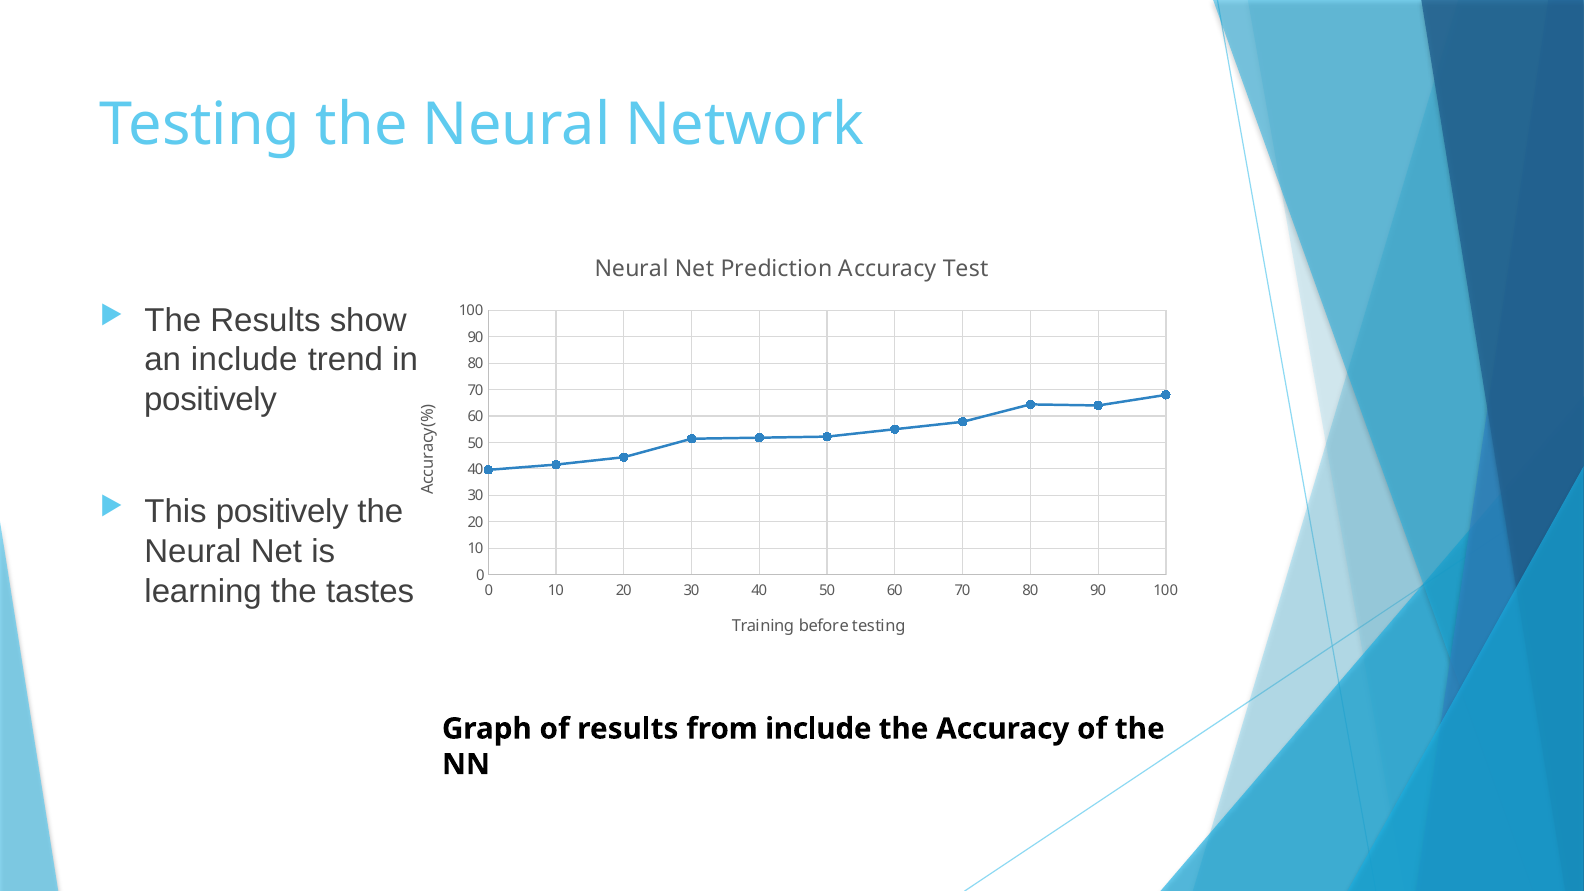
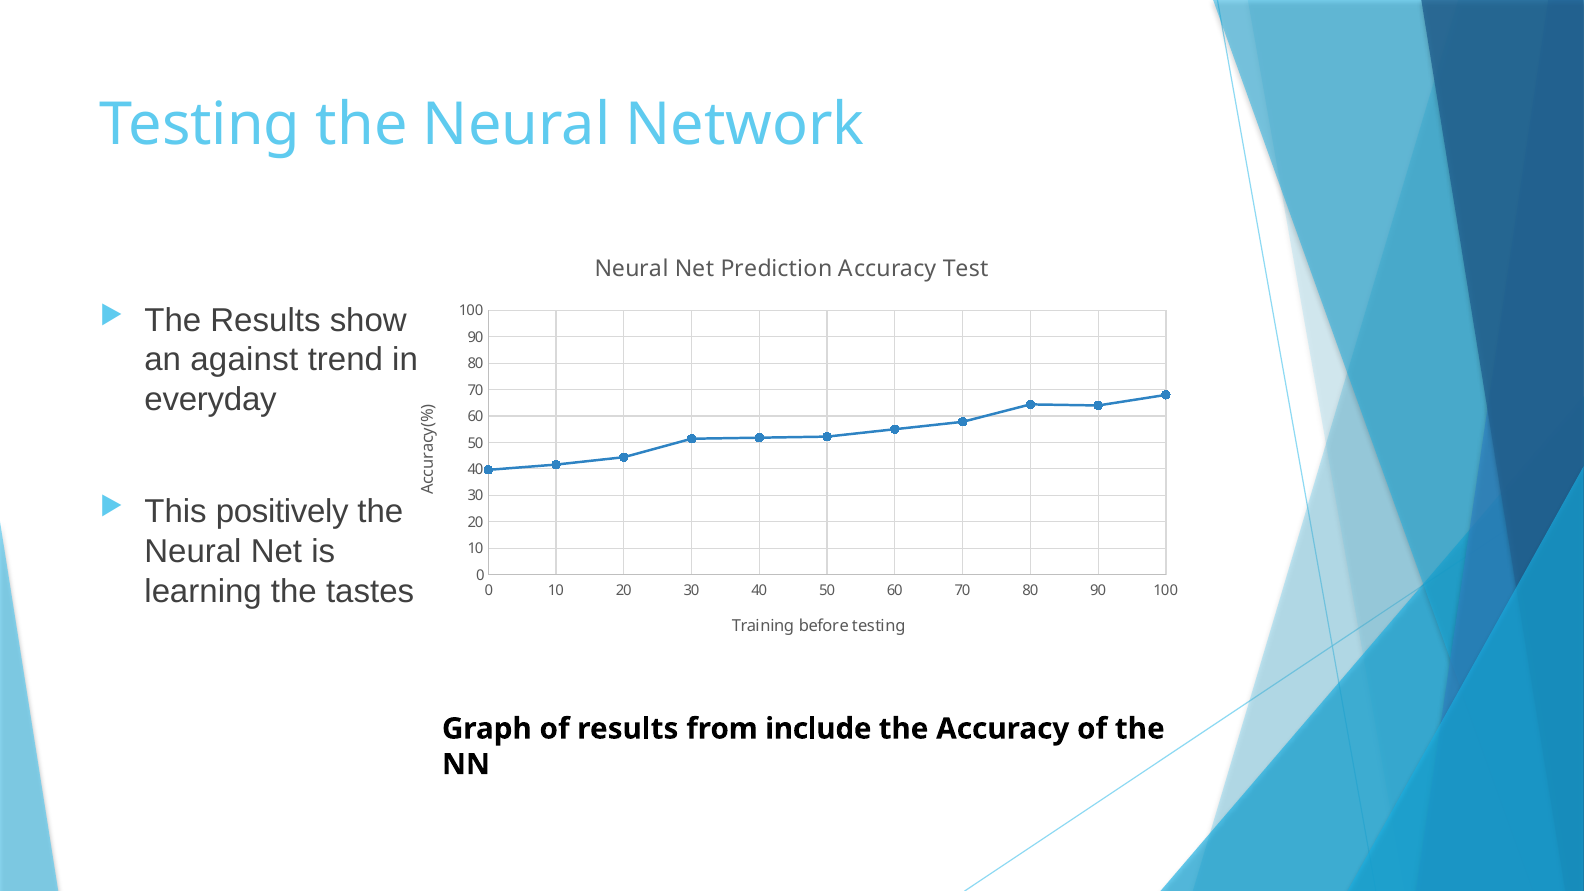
an include: include -> against
positively at (211, 399): positively -> everyday
